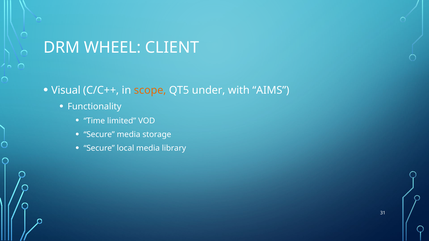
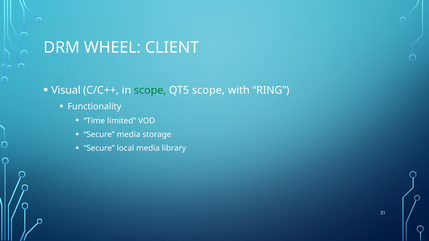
scope at (150, 91) colour: orange -> green
QT5 under: under -> scope
AIMS: AIMS -> RING
